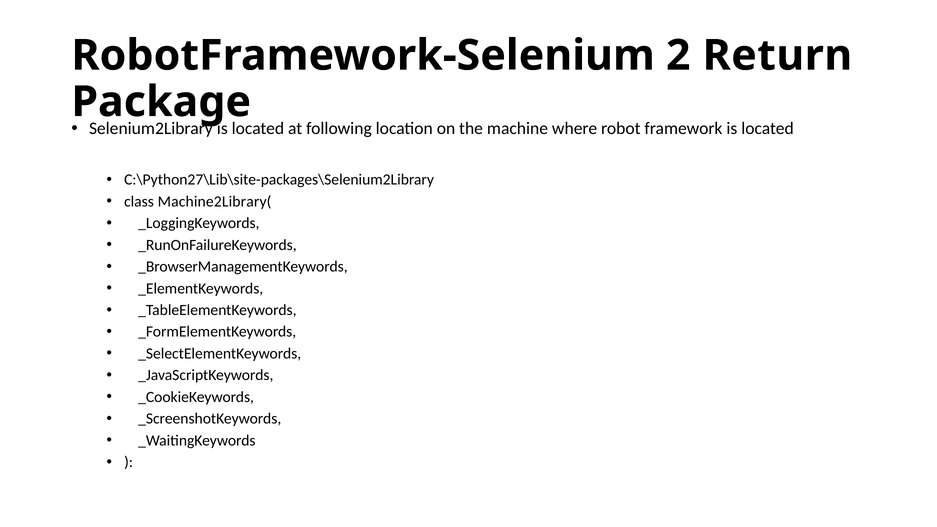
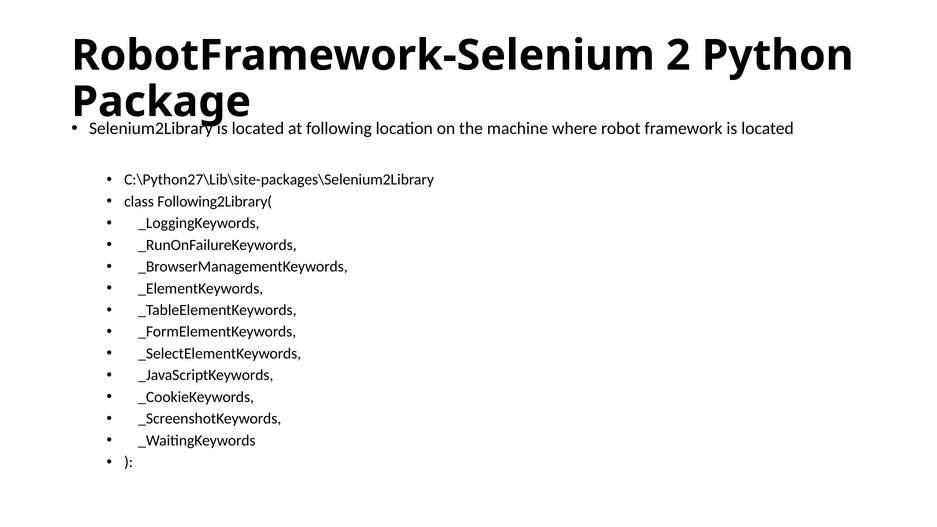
Return: Return -> Python
Machine2Library(: Machine2Library( -> Following2Library(
